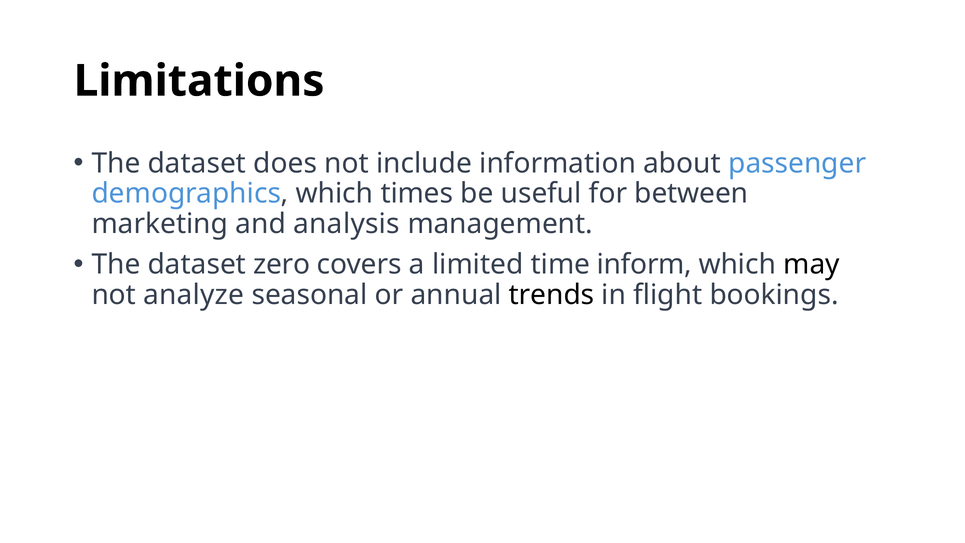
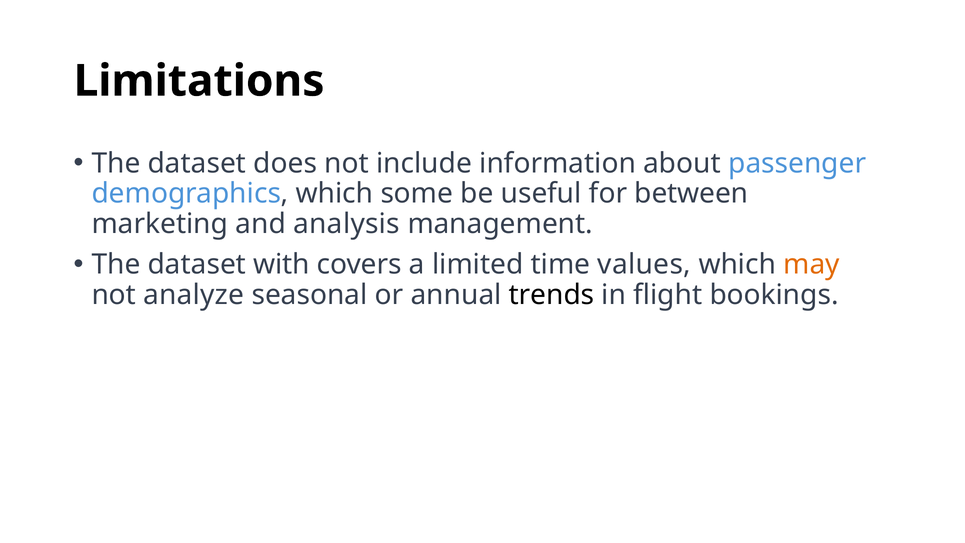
times: times -> some
zero: zero -> with
inform: inform -> values
may colour: black -> orange
